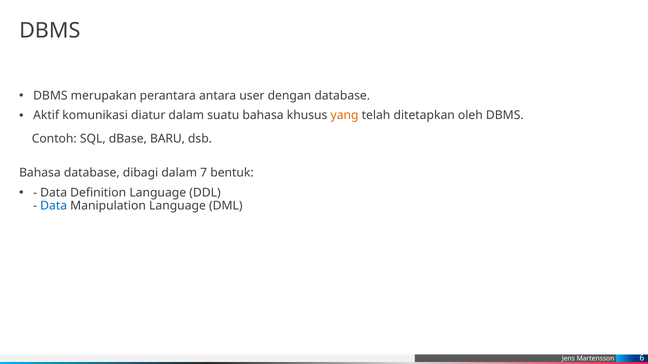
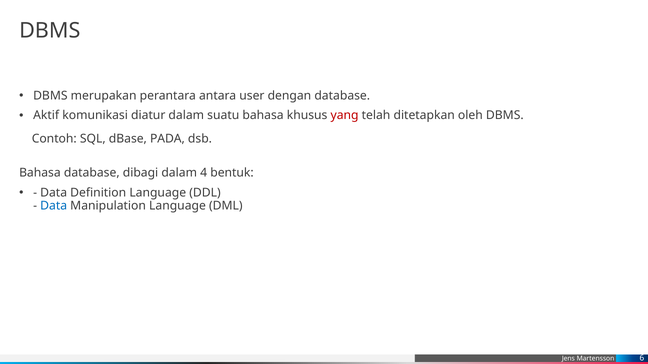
yang colour: orange -> red
BARU: BARU -> PADA
7: 7 -> 4
